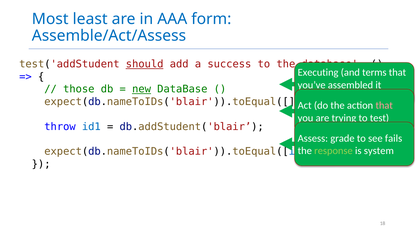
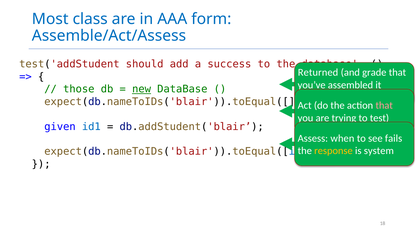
least: least -> class
should underline: present -> none
Executing: Executing -> Returned
terms: terms -> grade
throw: throw -> given
grade: grade -> when
response colour: light green -> yellow
